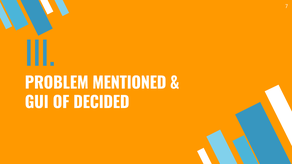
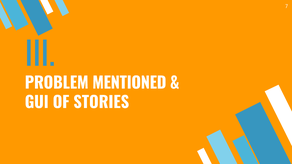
DECIDED: DECIDED -> STORIES
